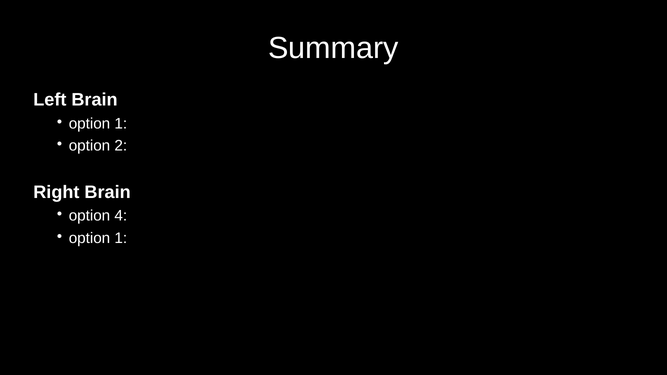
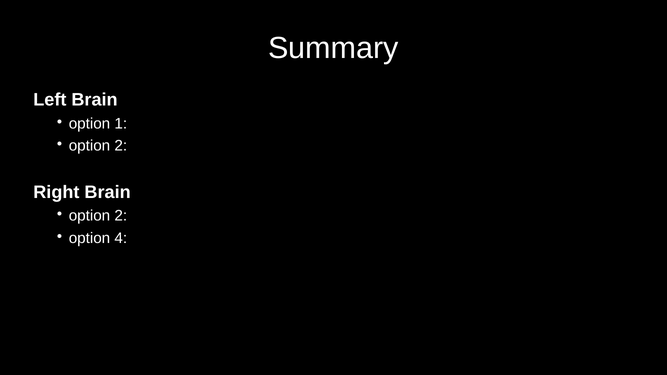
4 at (121, 216): 4 -> 2
1 at (121, 238): 1 -> 4
